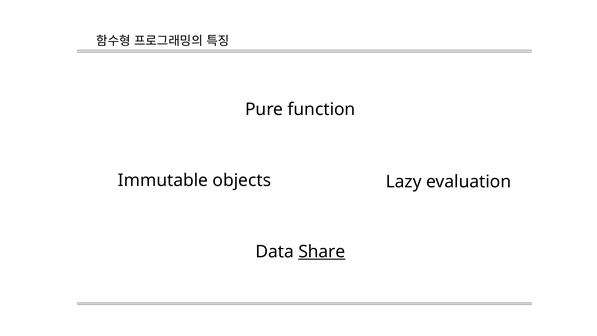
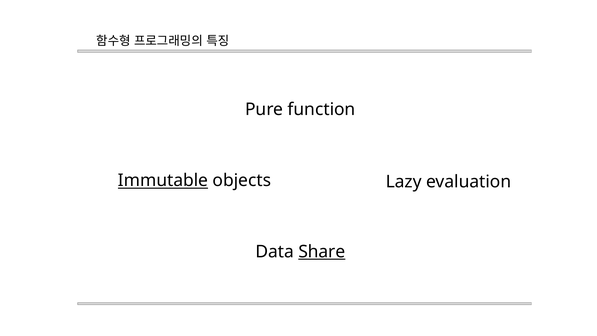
Immutable underline: none -> present
